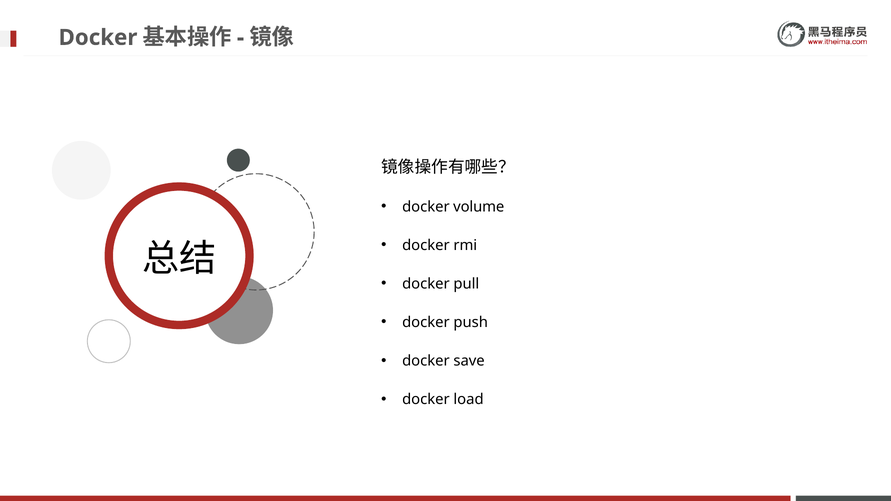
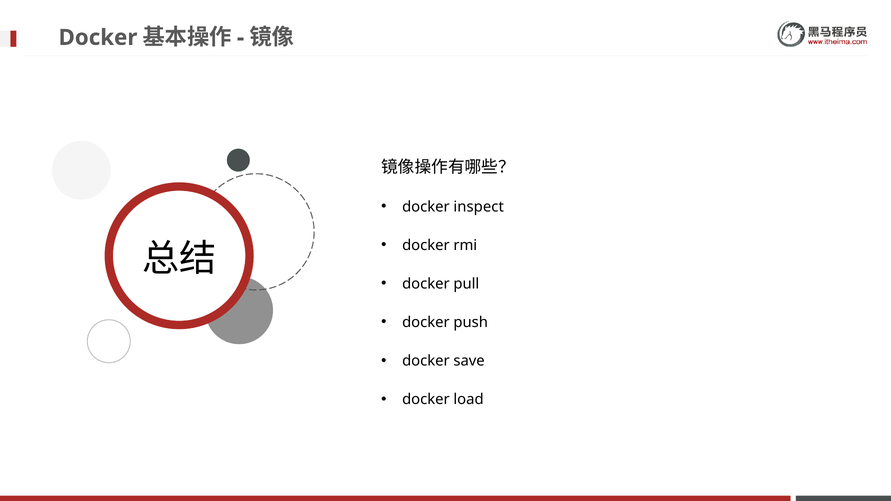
volume: volume -> inspect
